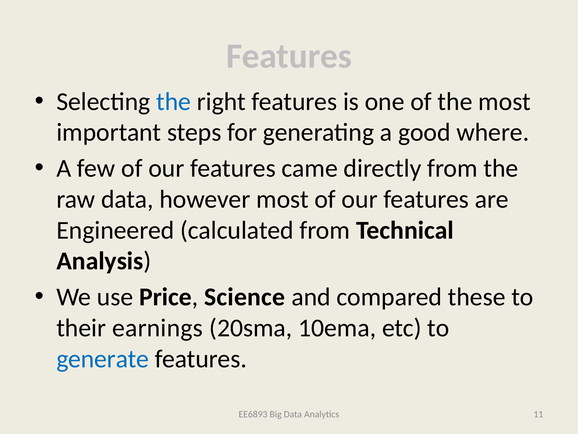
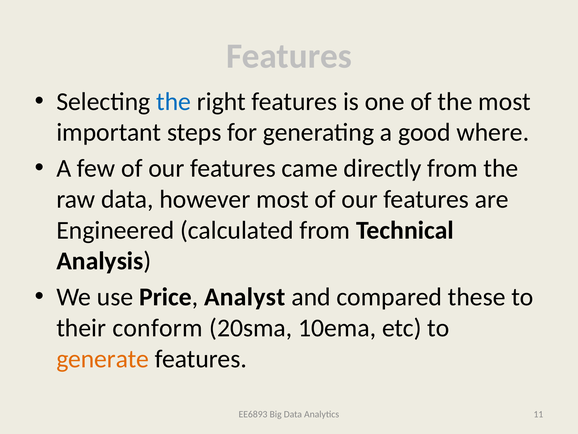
Science: Science -> Analyst
earnings: earnings -> conform
generate colour: blue -> orange
